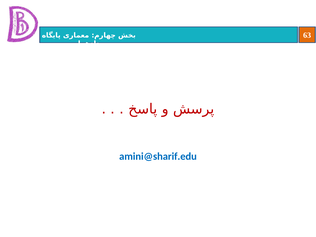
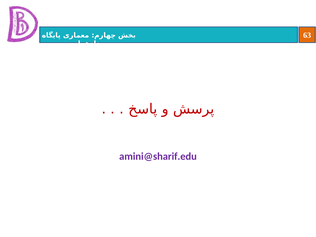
amini@sharif.edu colour: blue -> purple
